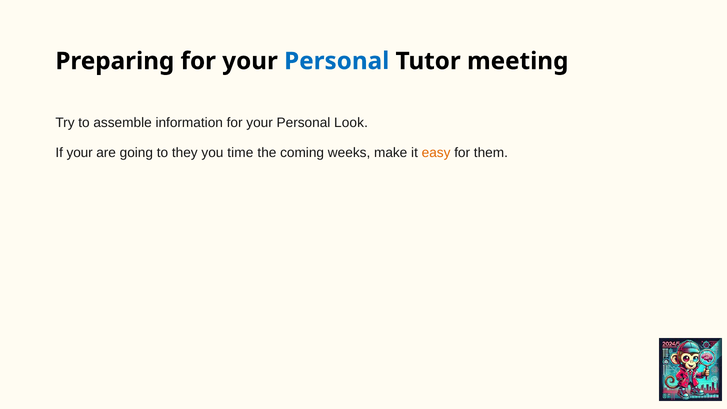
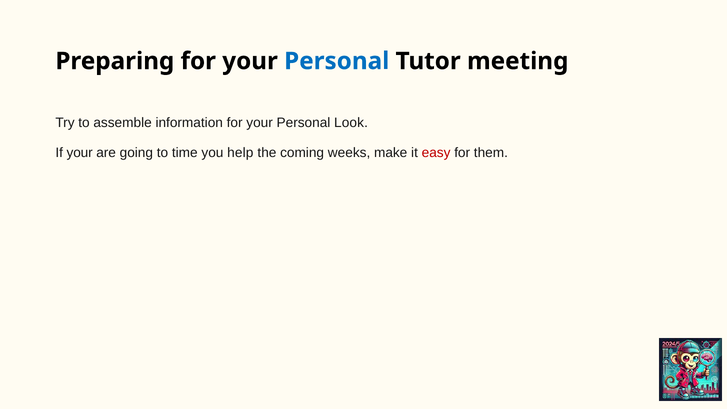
they: they -> time
time: time -> help
easy colour: orange -> red
